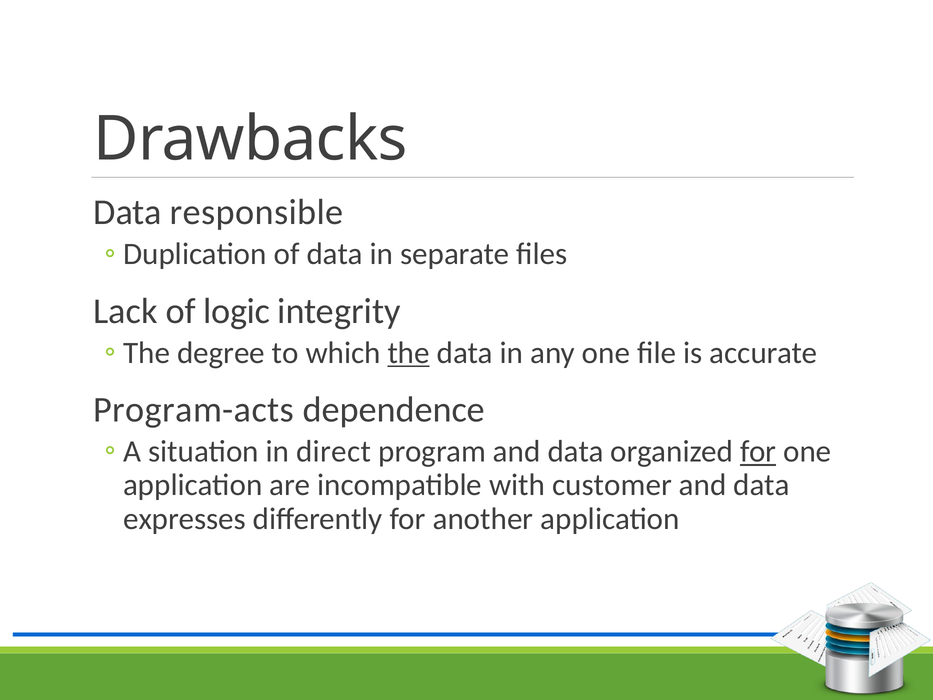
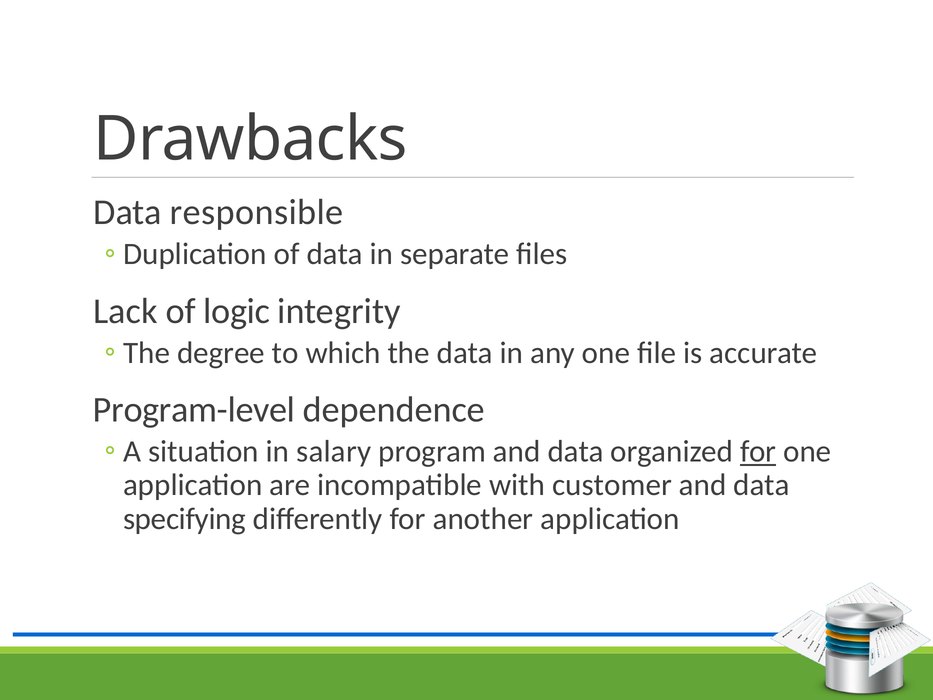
the underline: present -> none
Program-acts: Program-acts -> Program-level
direct: direct -> salary
expresses: expresses -> specifying
